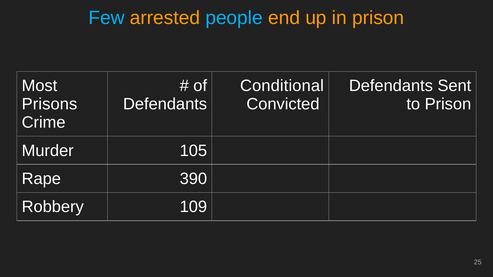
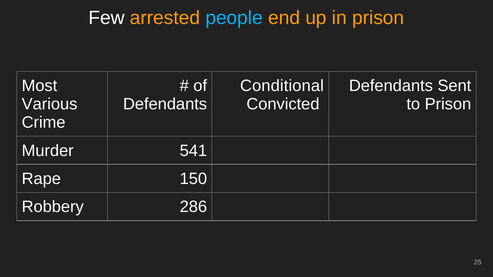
Few colour: light blue -> white
Prisons: Prisons -> Various
105: 105 -> 541
390: 390 -> 150
109: 109 -> 286
